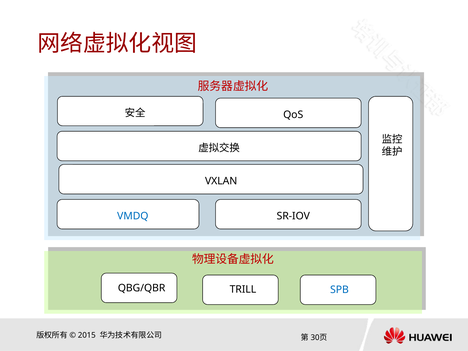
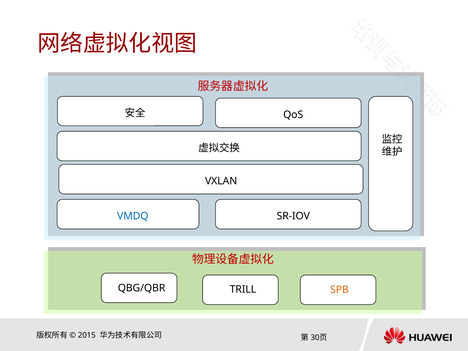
SPB colour: blue -> orange
